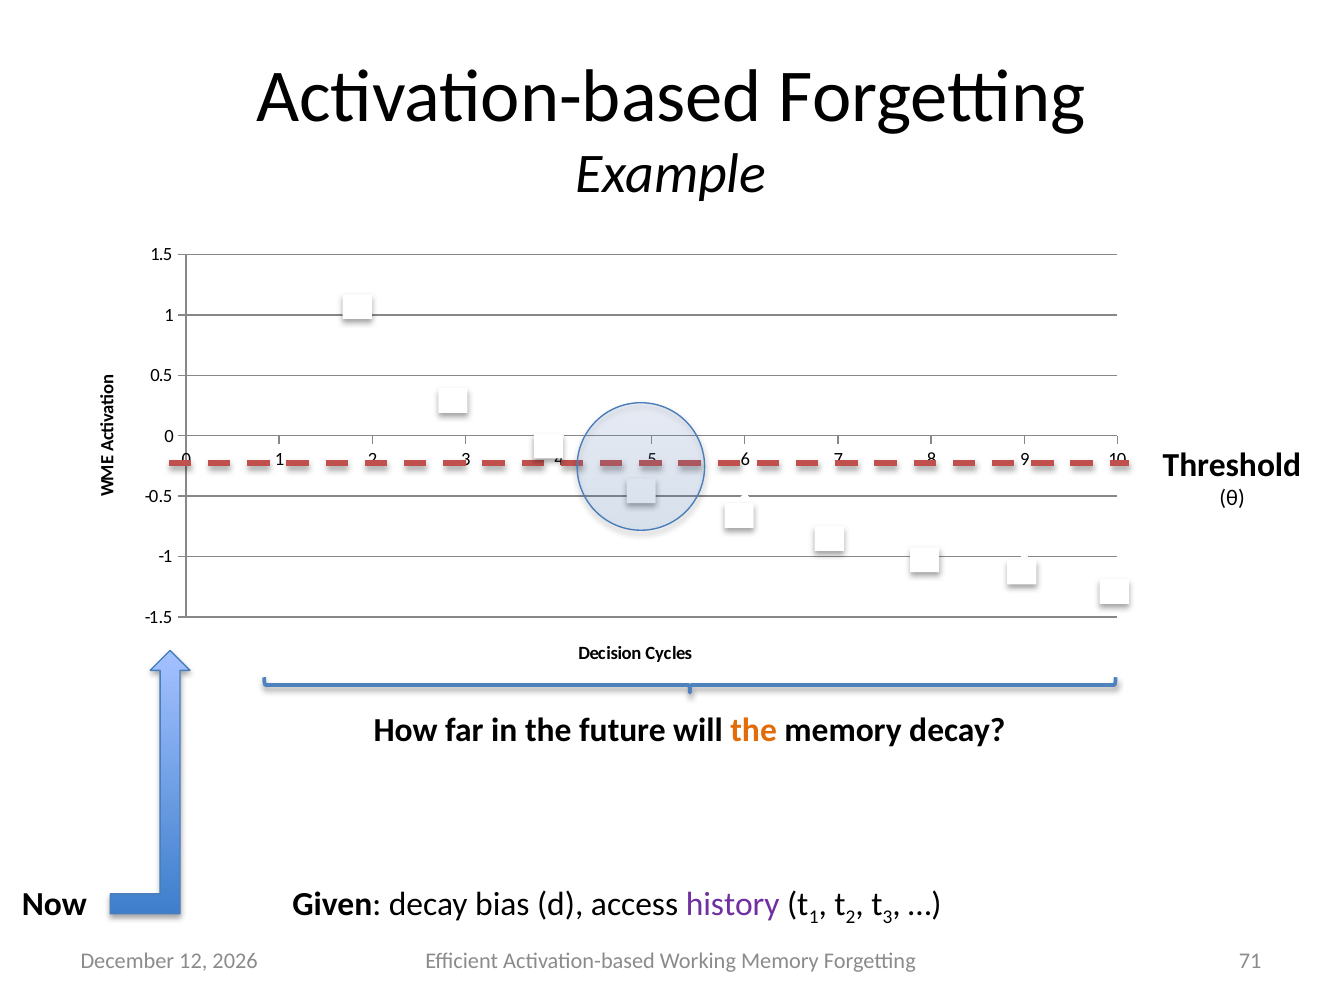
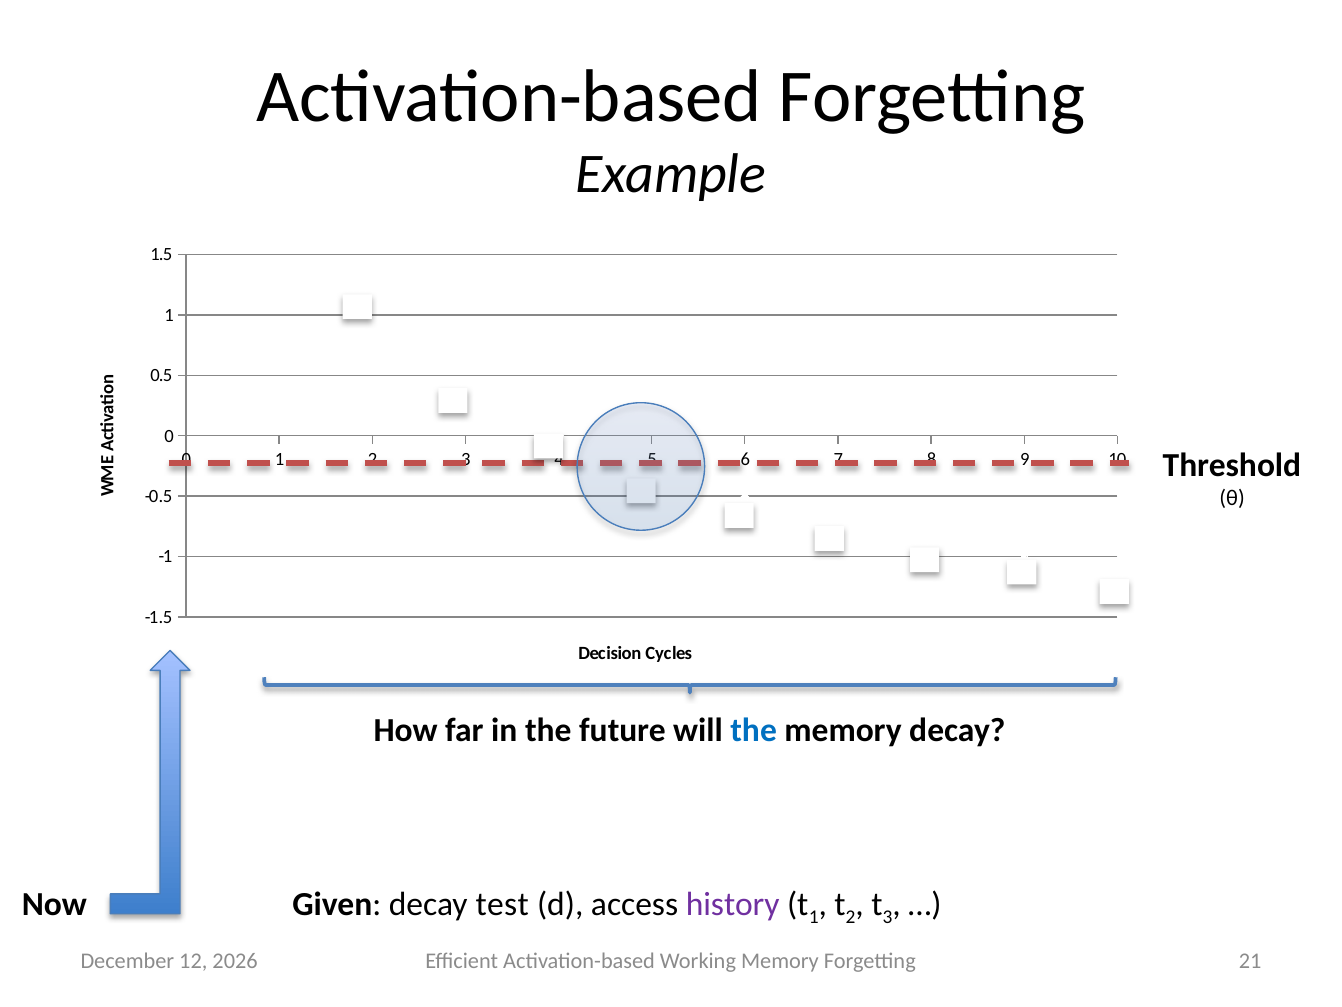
the at (754, 730) colour: orange -> blue
bias: bias -> test
71: 71 -> 21
